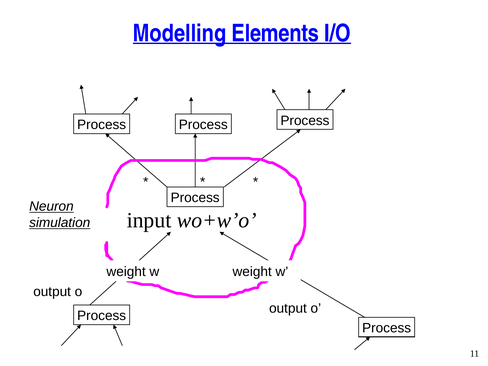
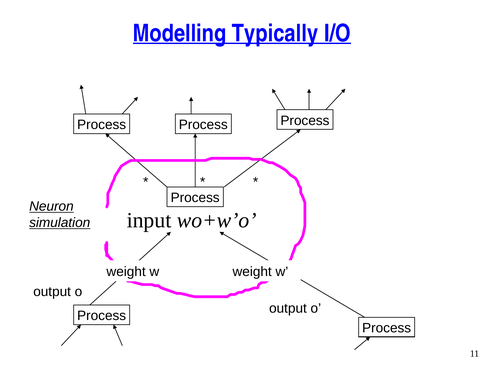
Elements: Elements -> Typically
